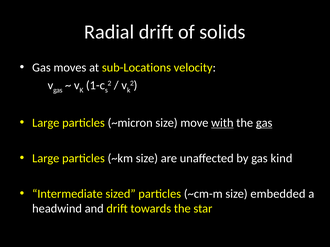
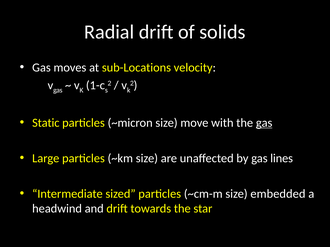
Large at (46, 123): Large -> Static
with underline: present -> none
kind: kind -> lines
